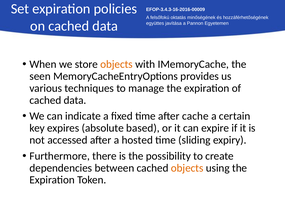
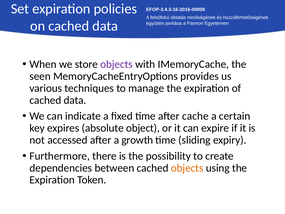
objects at (116, 64) colour: orange -> purple
based: based -> object
hosted: hosted -> growth
